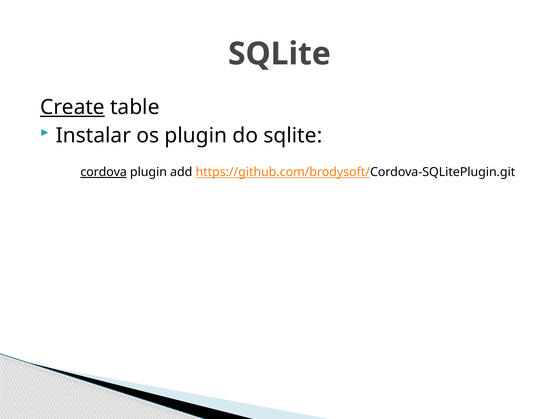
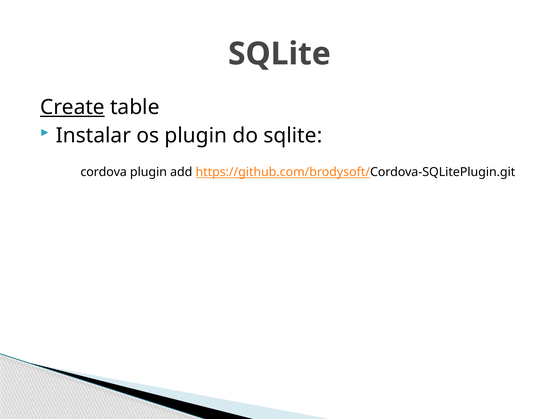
cordova underline: present -> none
